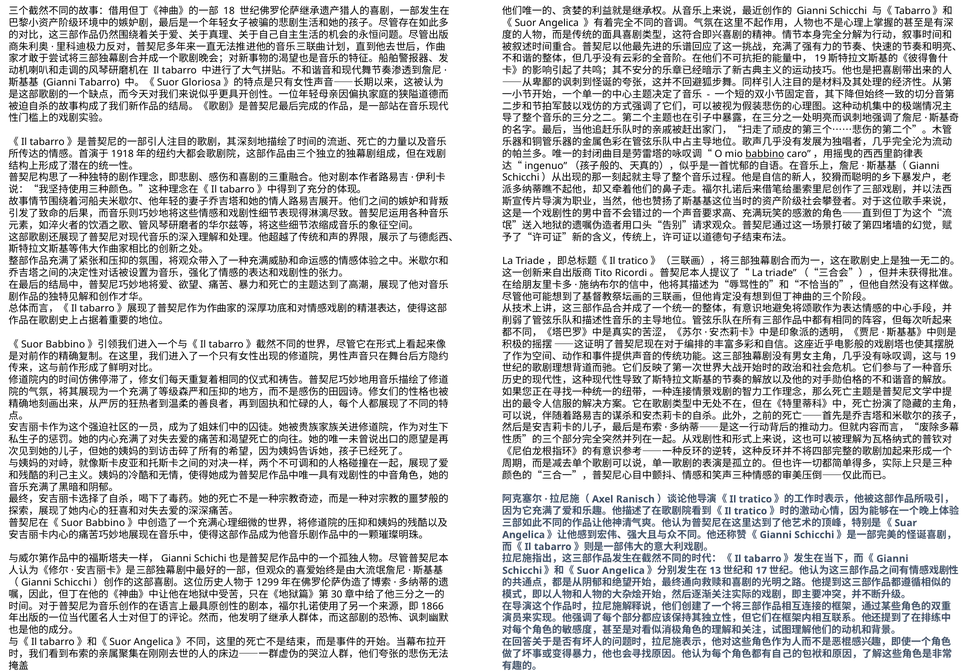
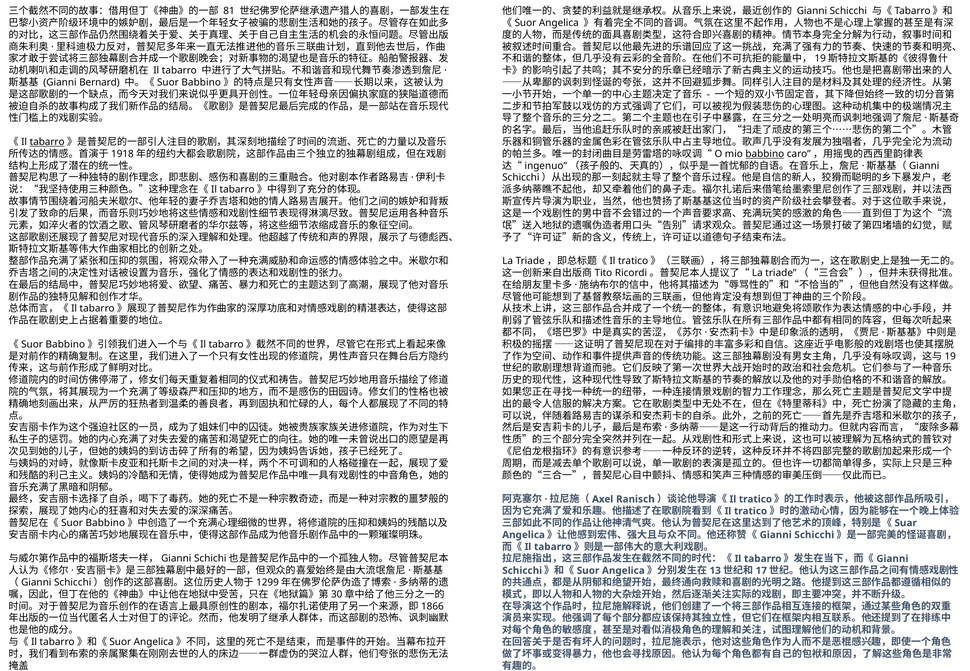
18: 18 -> 81
Gianni Tabarro: Tabarro -> Bernard
Gloriosa at (201, 83): Gloriosa -> Babbino
tabarro at (47, 142) underline: none -> present
